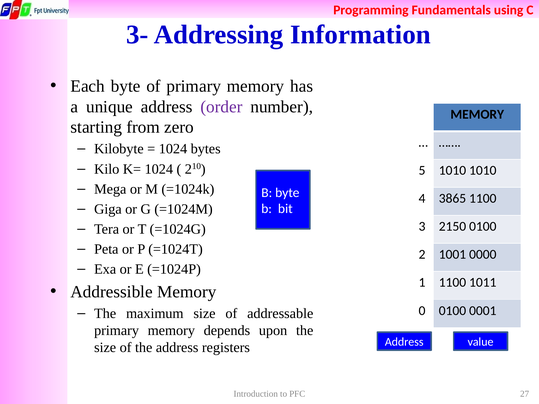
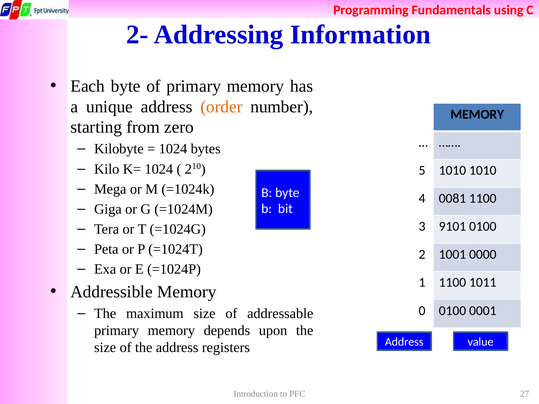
3-: 3- -> 2-
order colour: purple -> orange
3865: 3865 -> 0081
2150: 2150 -> 9101
